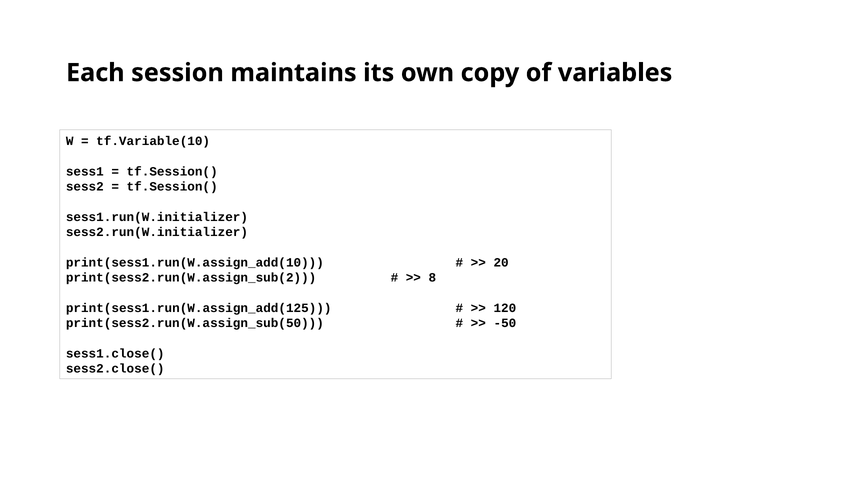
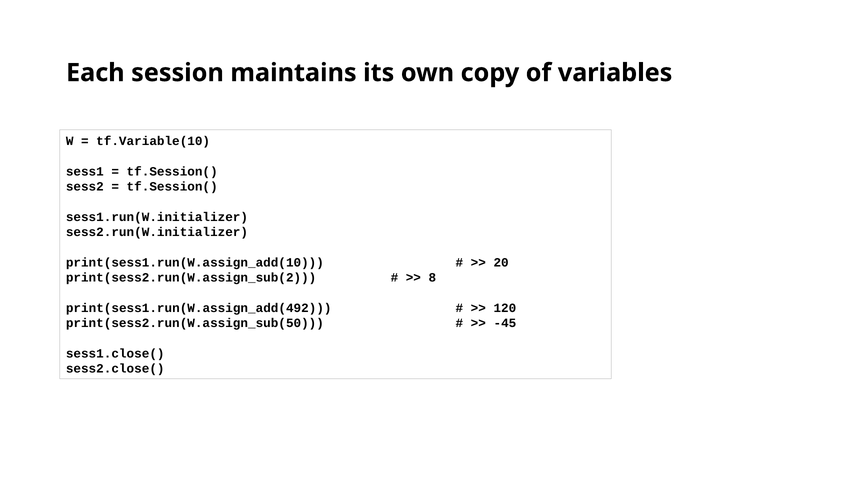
print(sess1.run(W.assign_add(125: print(sess1.run(W.assign_add(125 -> print(sess1.run(W.assign_add(492
-50: -50 -> -45
